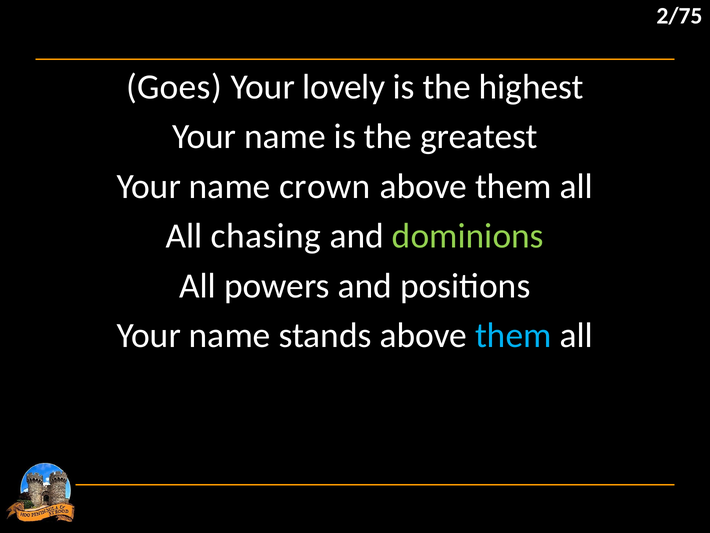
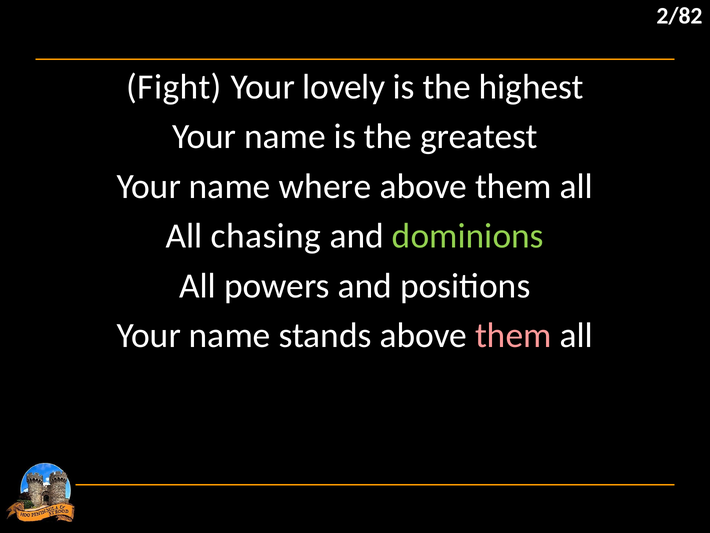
2/75: 2/75 -> 2/82
Goes: Goes -> Fight
crown: crown -> where
them at (513, 335) colour: light blue -> pink
